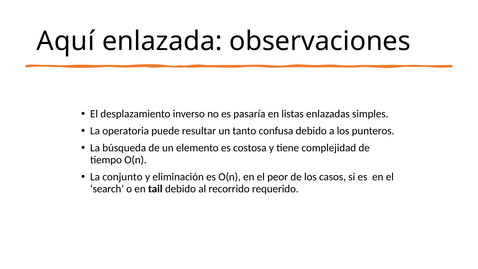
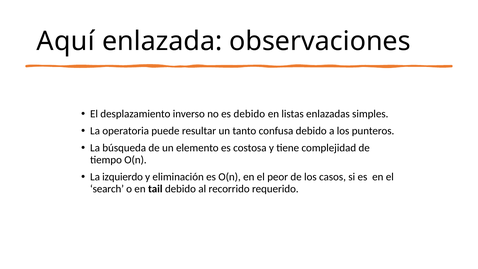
es pasaría: pasaría -> debido
conjunto: conjunto -> izquierdo
